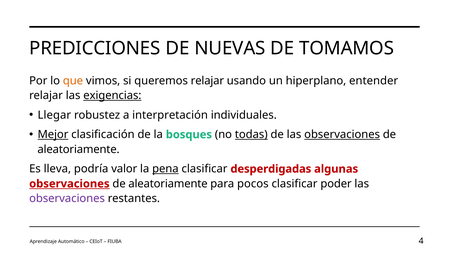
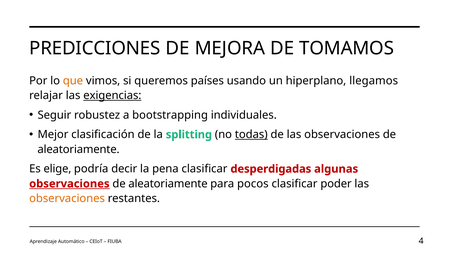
NUEVAS: NUEVAS -> MEJORA
queremos relajar: relajar -> países
entender: entender -> llegamos
Llegar: Llegar -> Seguir
interpretación: interpretación -> bootstrapping
Mejor underline: present -> none
bosques: bosques -> splitting
observaciones at (342, 134) underline: present -> none
lleva: lleva -> elige
valor: valor -> decir
pena underline: present -> none
observaciones at (67, 198) colour: purple -> orange
